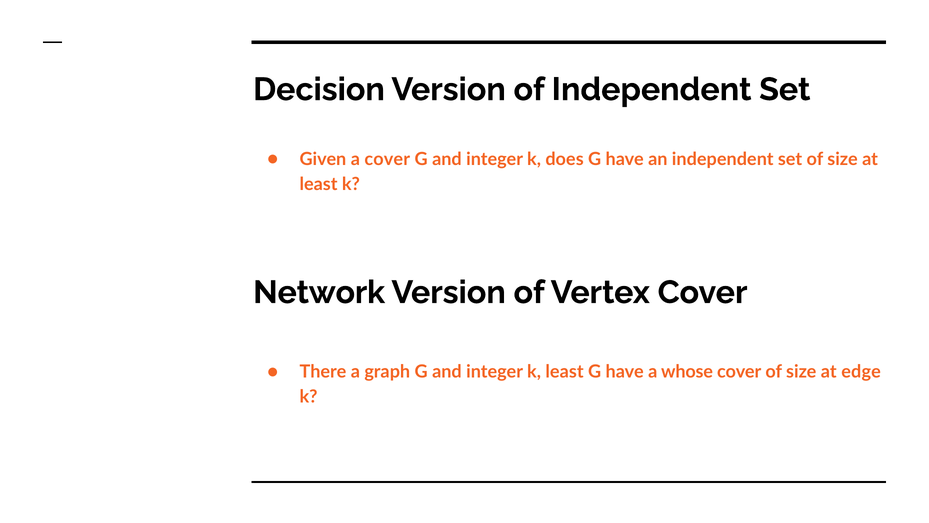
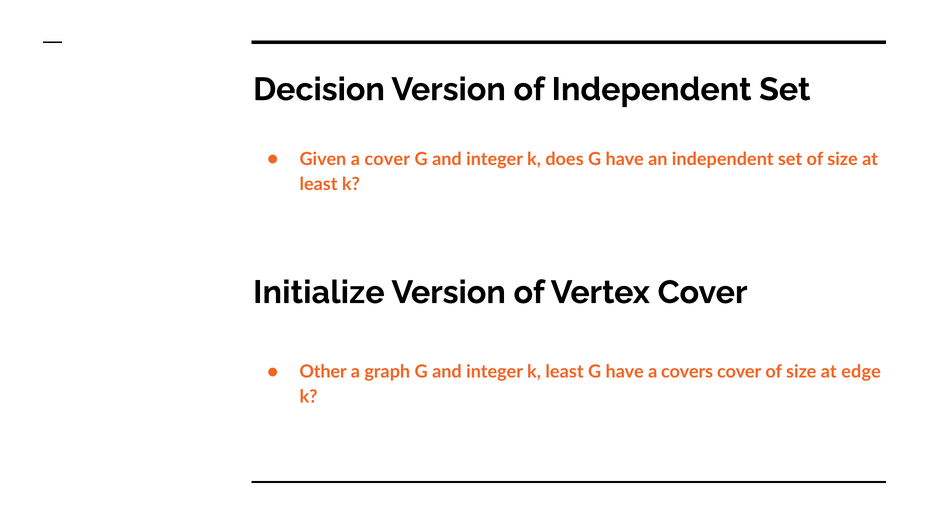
Network: Network -> Initialize
There: There -> Other
whose: whose -> covers
